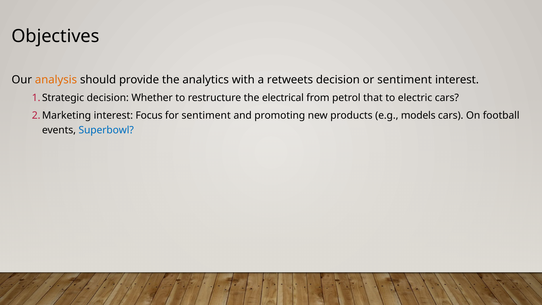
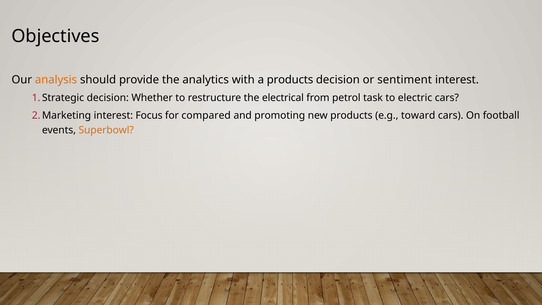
a retweets: retweets -> products
that: that -> task
for sentiment: sentiment -> compared
models: models -> toward
Superbowl colour: blue -> orange
